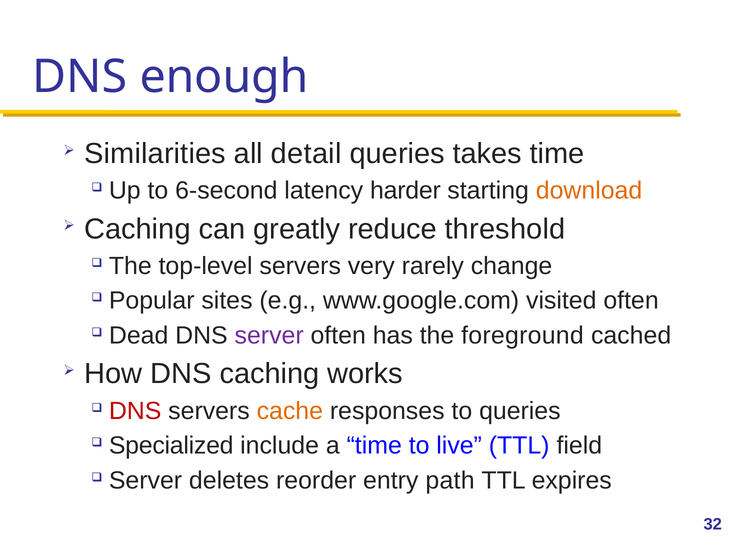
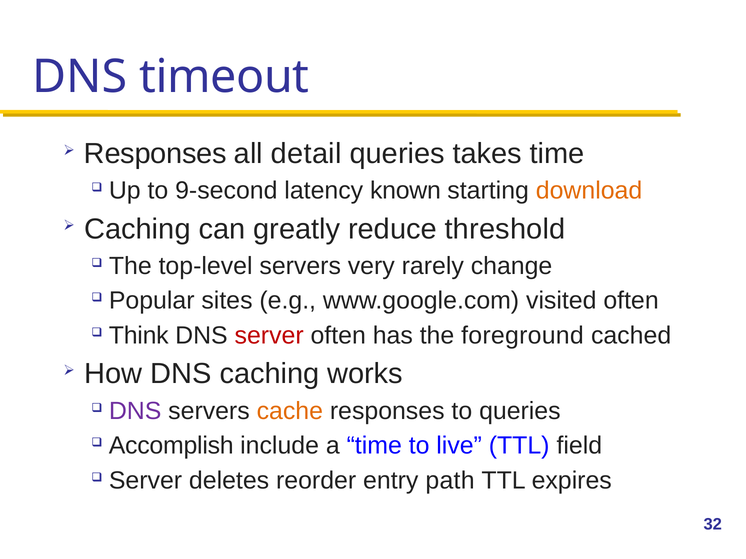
enough: enough -> timeout
Similarities at (155, 154): Similarities -> Responses
6-second: 6-second -> 9-second
harder: harder -> known
Dead: Dead -> Think
server at (269, 336) colour: purple -> red
DNS at (135, 411) colour: red -> purple
Specialized: Specialized -> Accomplish
